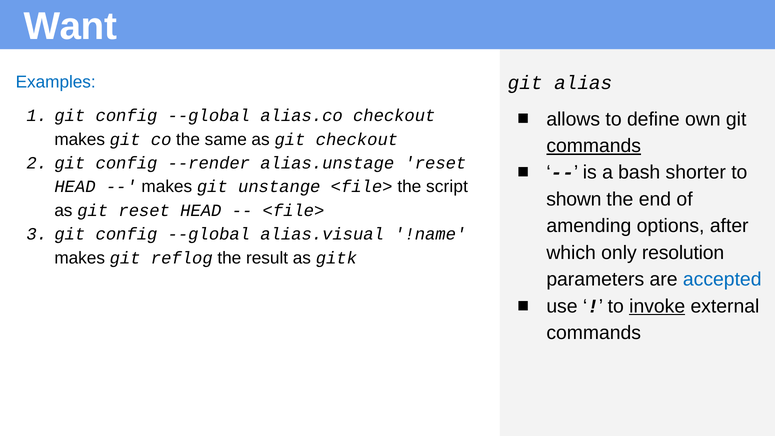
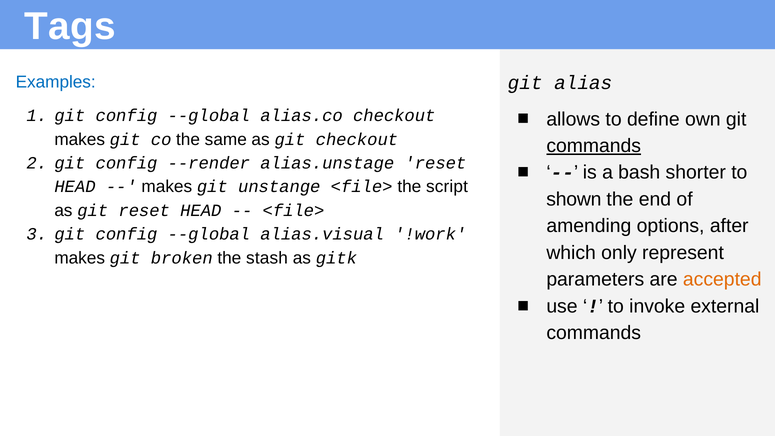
Want: Want -> Tags
!name: !name -> !work
resolution: resolution -> represent
reflog: reflog -> broken
result: result -> stash
accepted colour: blue -> orange
invoke underline: present -> none
